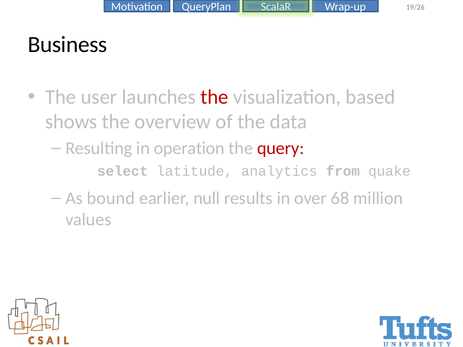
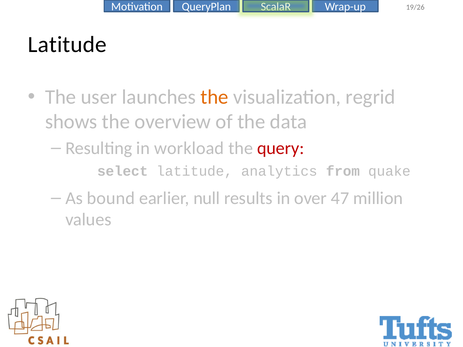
Business at (68, 44): Business -> Latitude
the at (214, 97) colour: red -> orange
based: based -> regrid
operation: operation -> workload
68: 68 -> 47
